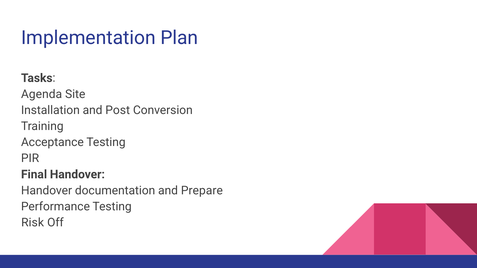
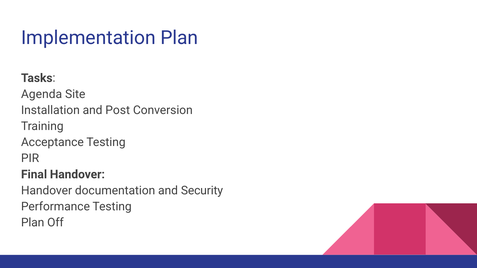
Prepare: Prepare -> Security
Risk at (33, 223): Risk -> Plan
